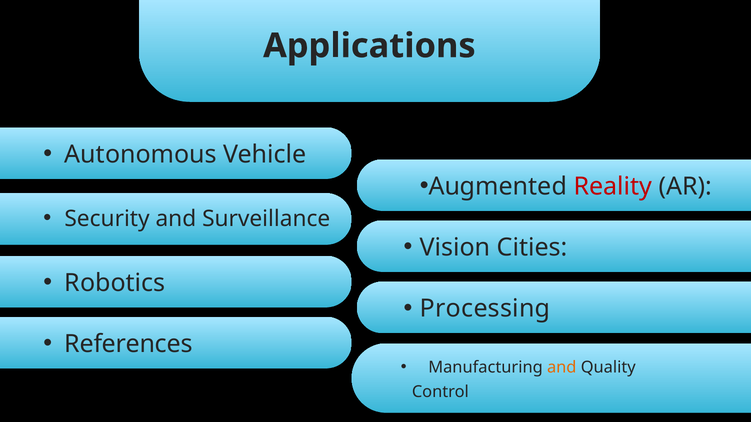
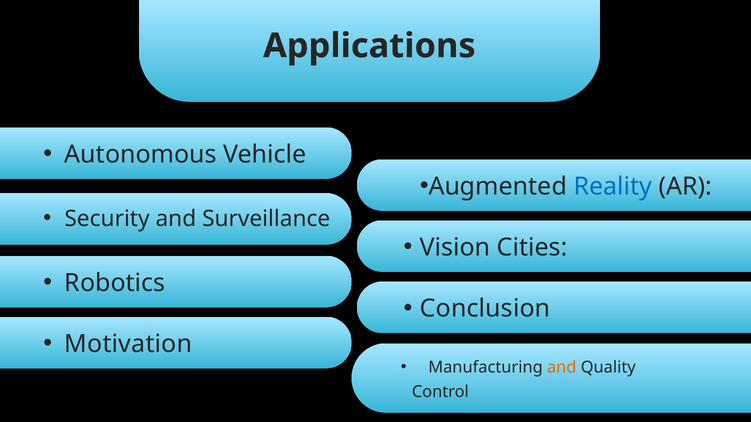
Reality colour: red -> blue
Processing: Processing -> Conclusion
References: References -> Motivation
